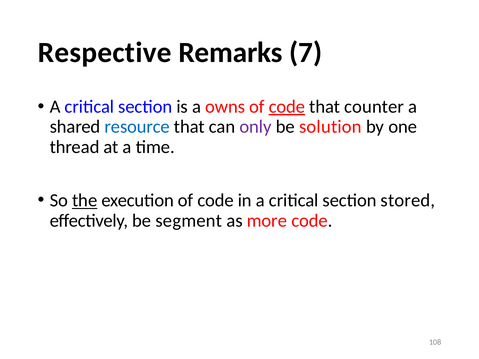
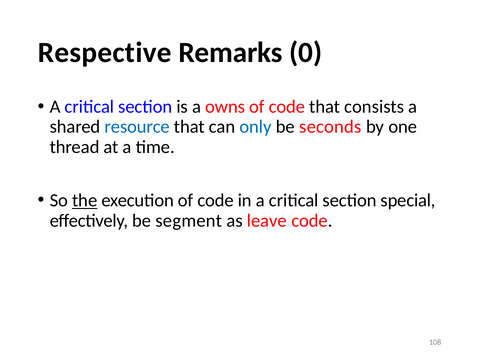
7: 7 -> 0
code at (287, 107) underline: present -> none
counter: counter -> consists
only colour: purple -> blue
solution: solution -> seconds
stored: stored -> special
more: more -> leave
